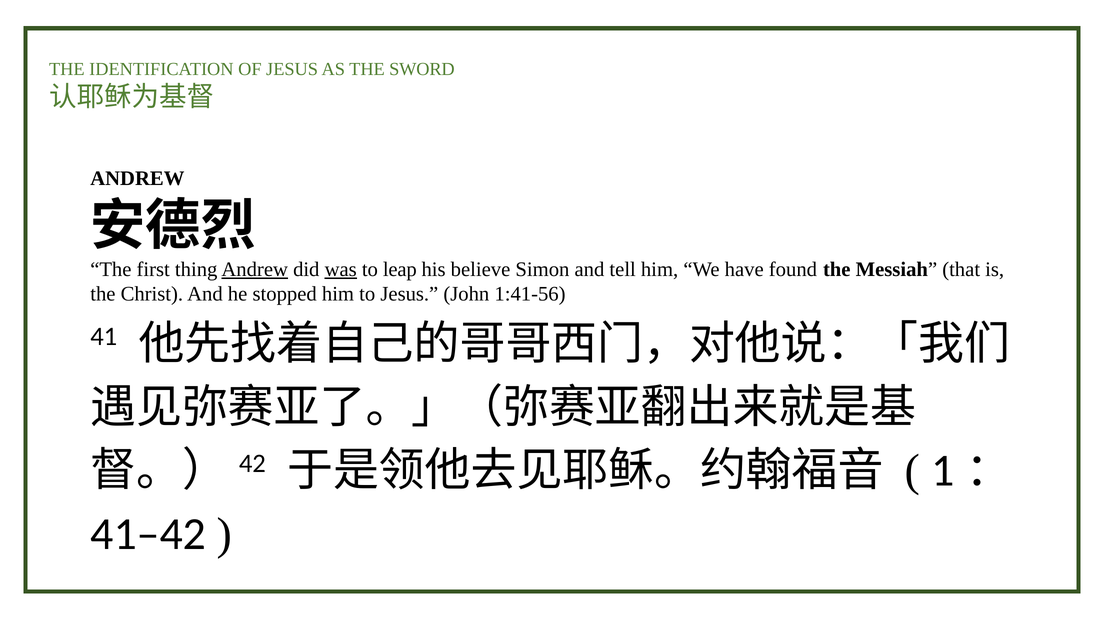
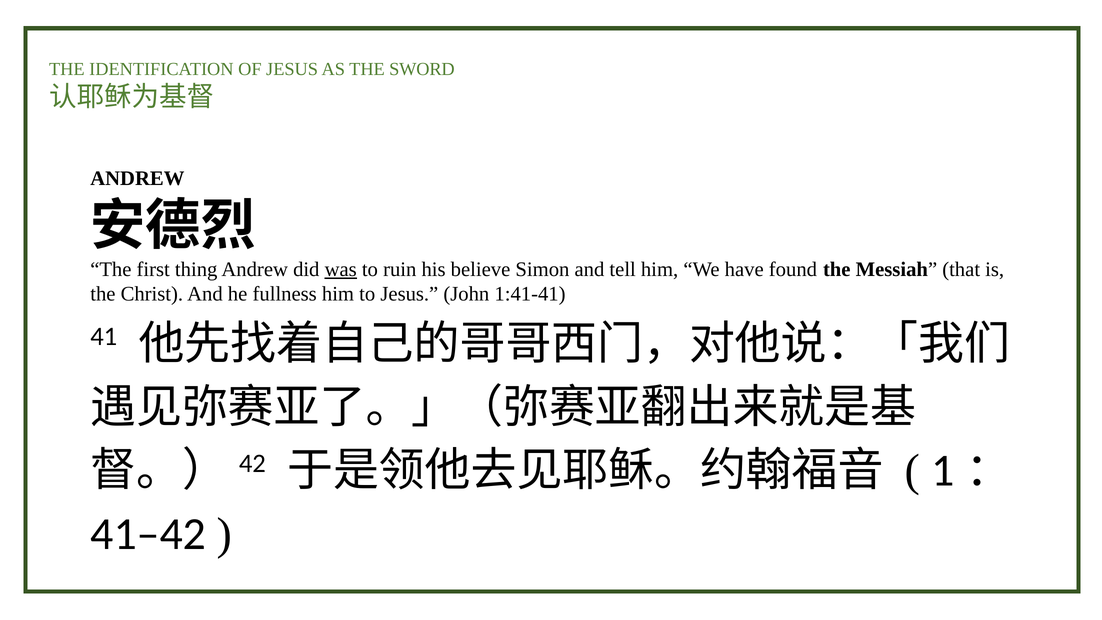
Andrew at (255, 269) underline: present -> none
leap: leap -> ruin
stopped: stopped -> fullness
1:41-56: 1:41-56 -> 1:41-41
